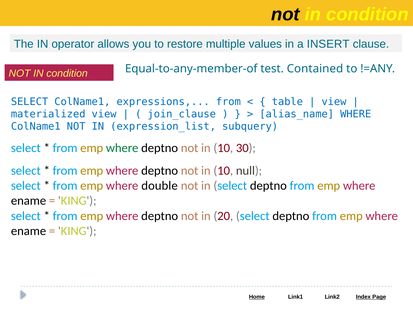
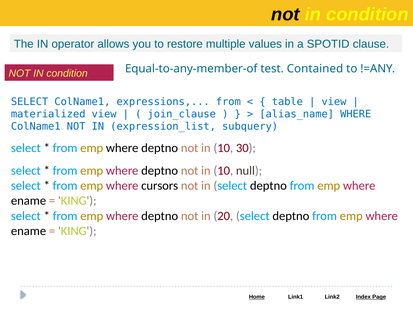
INSERT: INSERT -> SPOTID
where at (122, 148) colour: green -> black
double: double -> cursors
